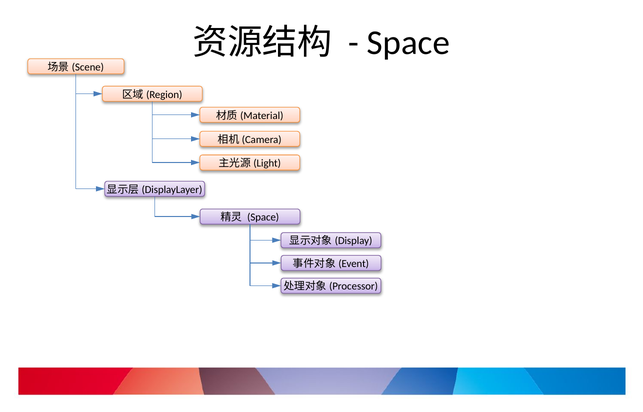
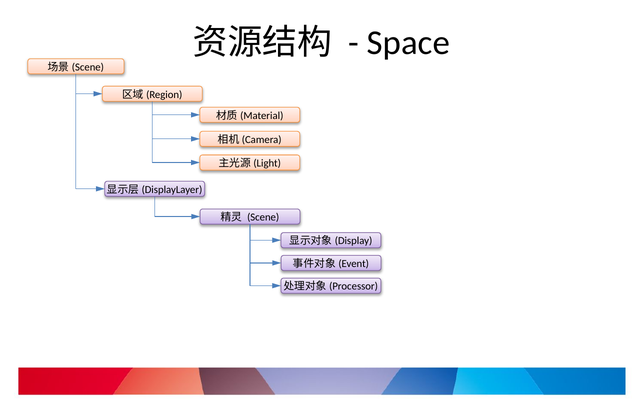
Space at (263, 218): Space -> Scene
